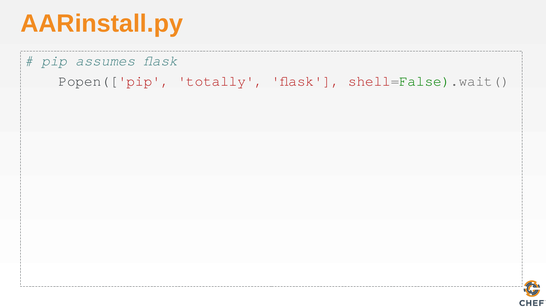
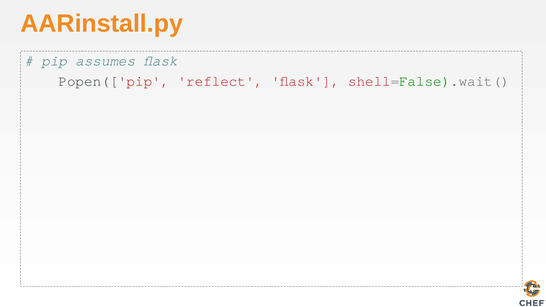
totally: totally -> reflect
